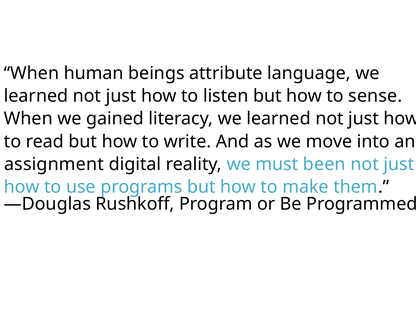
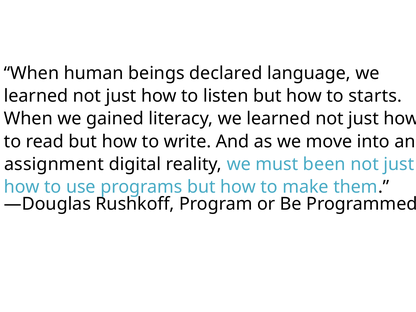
attribute: attribute -> declared
sense: sense -> starts
